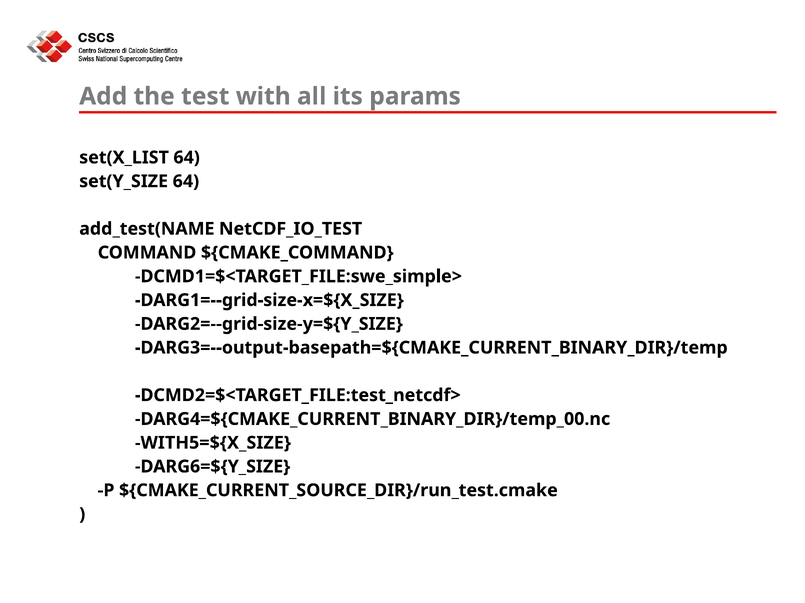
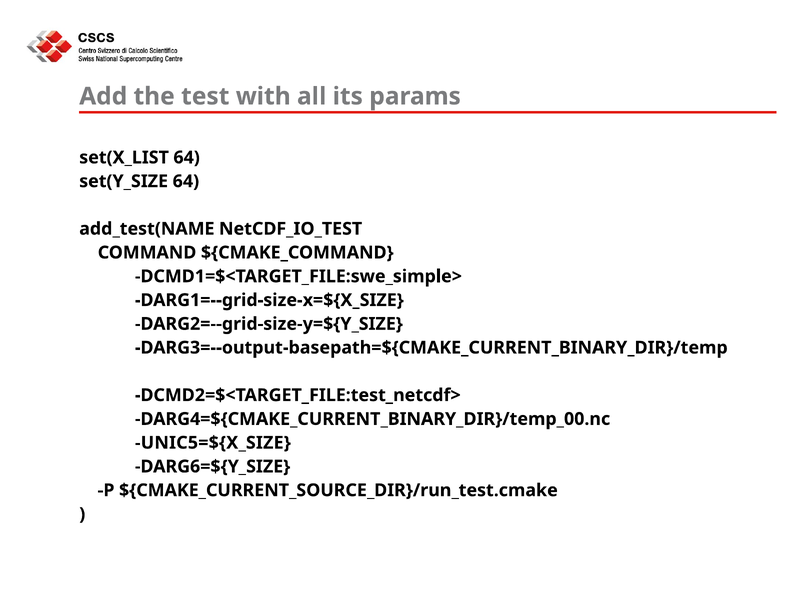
WITH5=${X_SIZE: WITH5=${X_SIZE -> UNIC5=${X_SIZE
